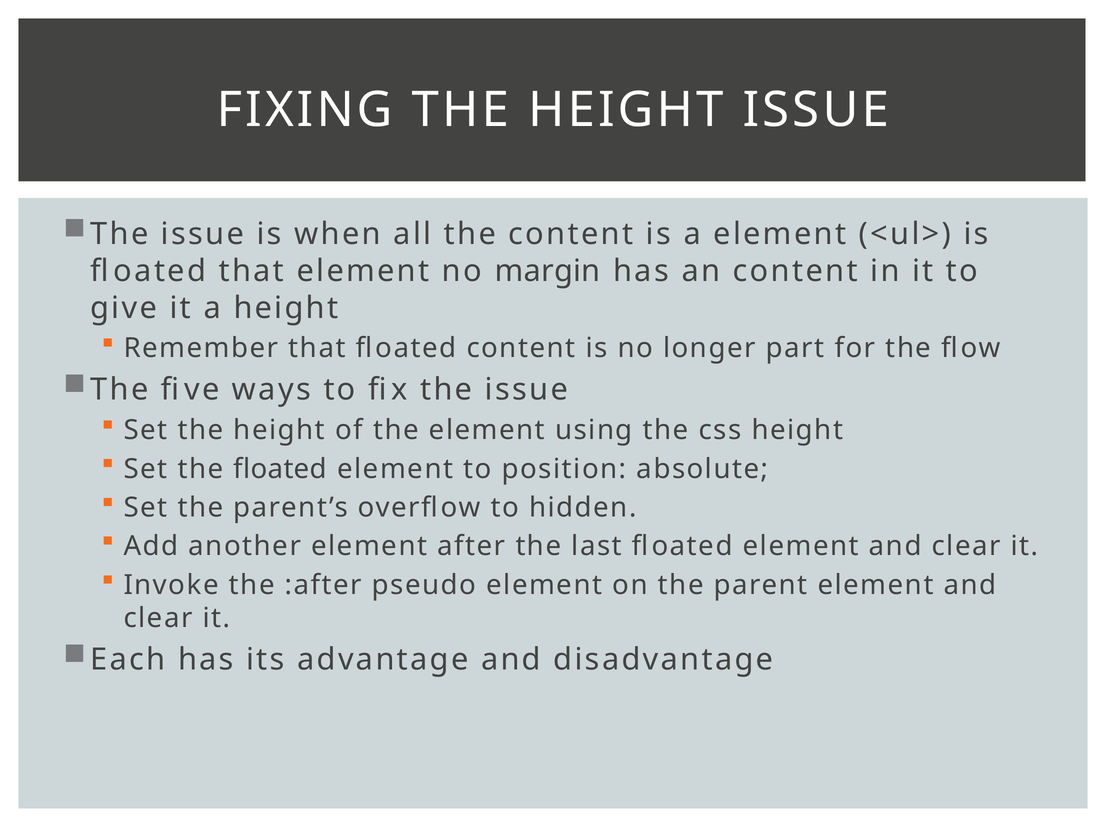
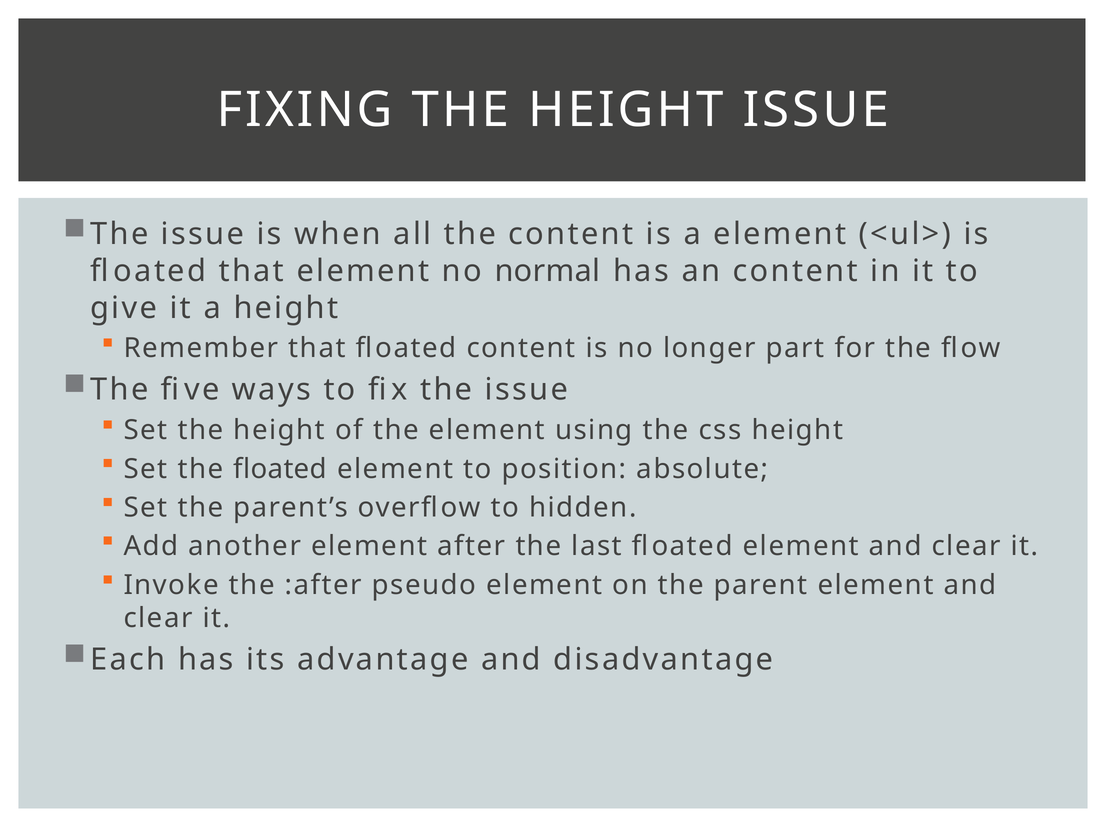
margin: margin -> normal
